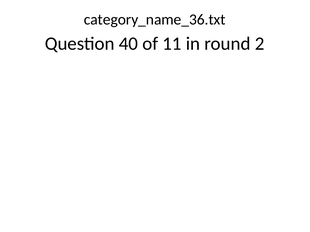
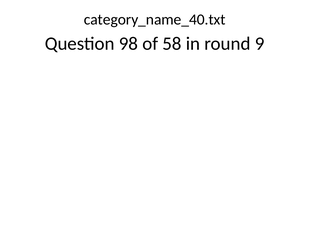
category_name_36.txt: category_name_36.txt -> category_name_40.txt
40: 40 -> 98
11: 11 -> 58
2: 2 -> 9
